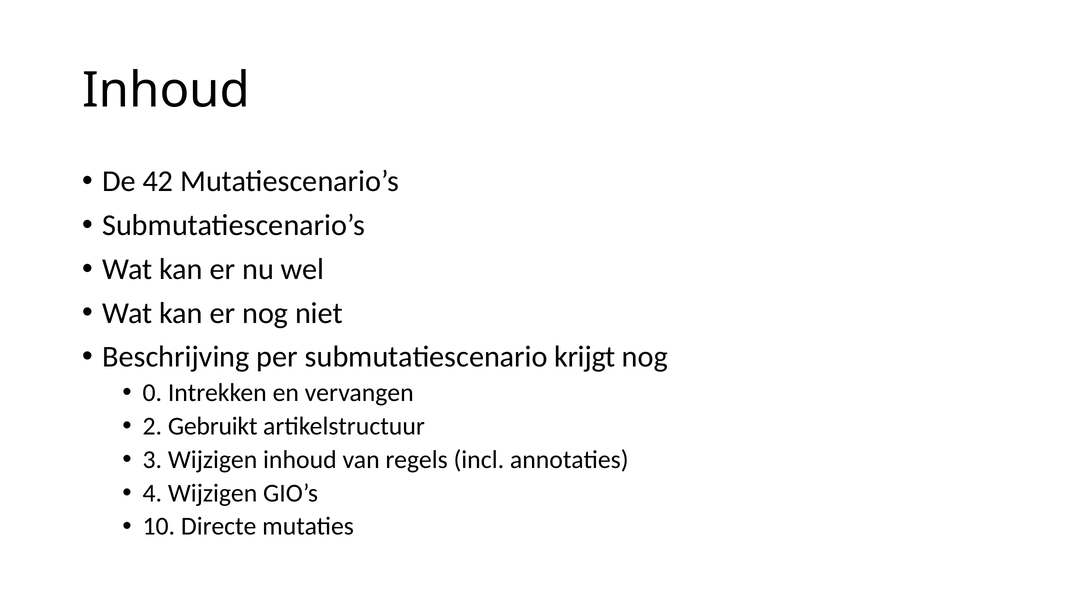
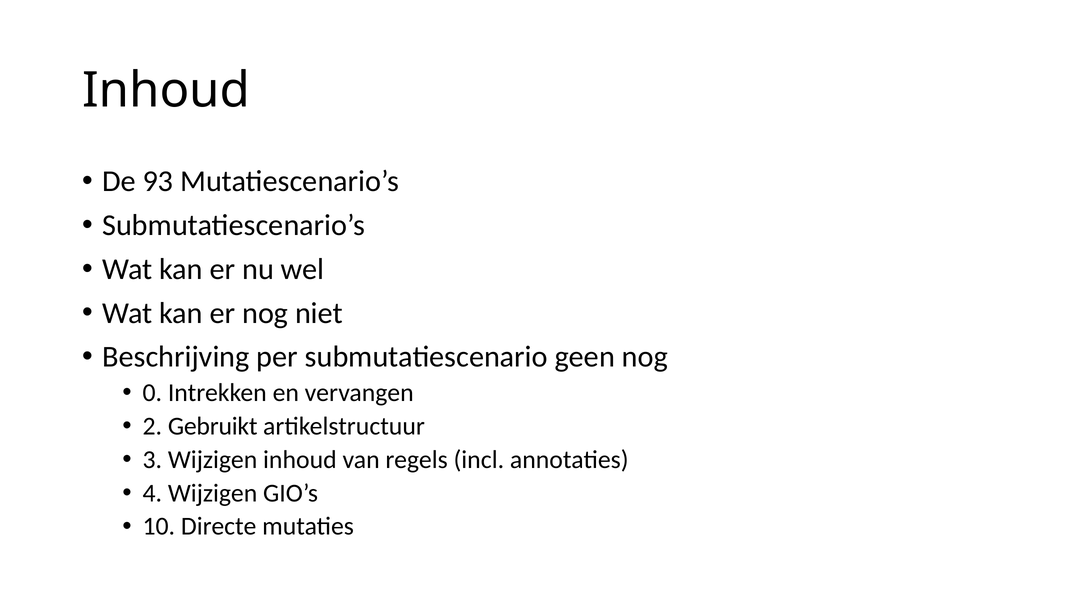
42: 42 -> 93
krijgt: krijgt -> geen
